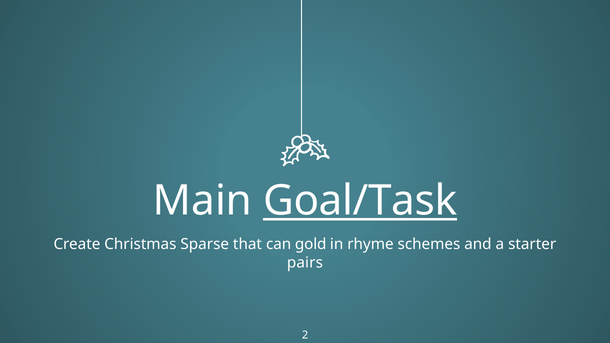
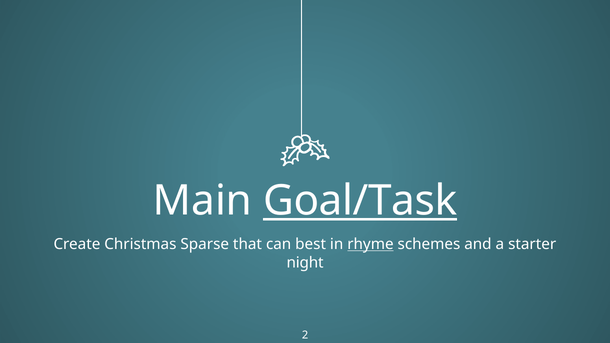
gold: gold -> best
rhyme underline: none -> present
pairs: pairs -> night
